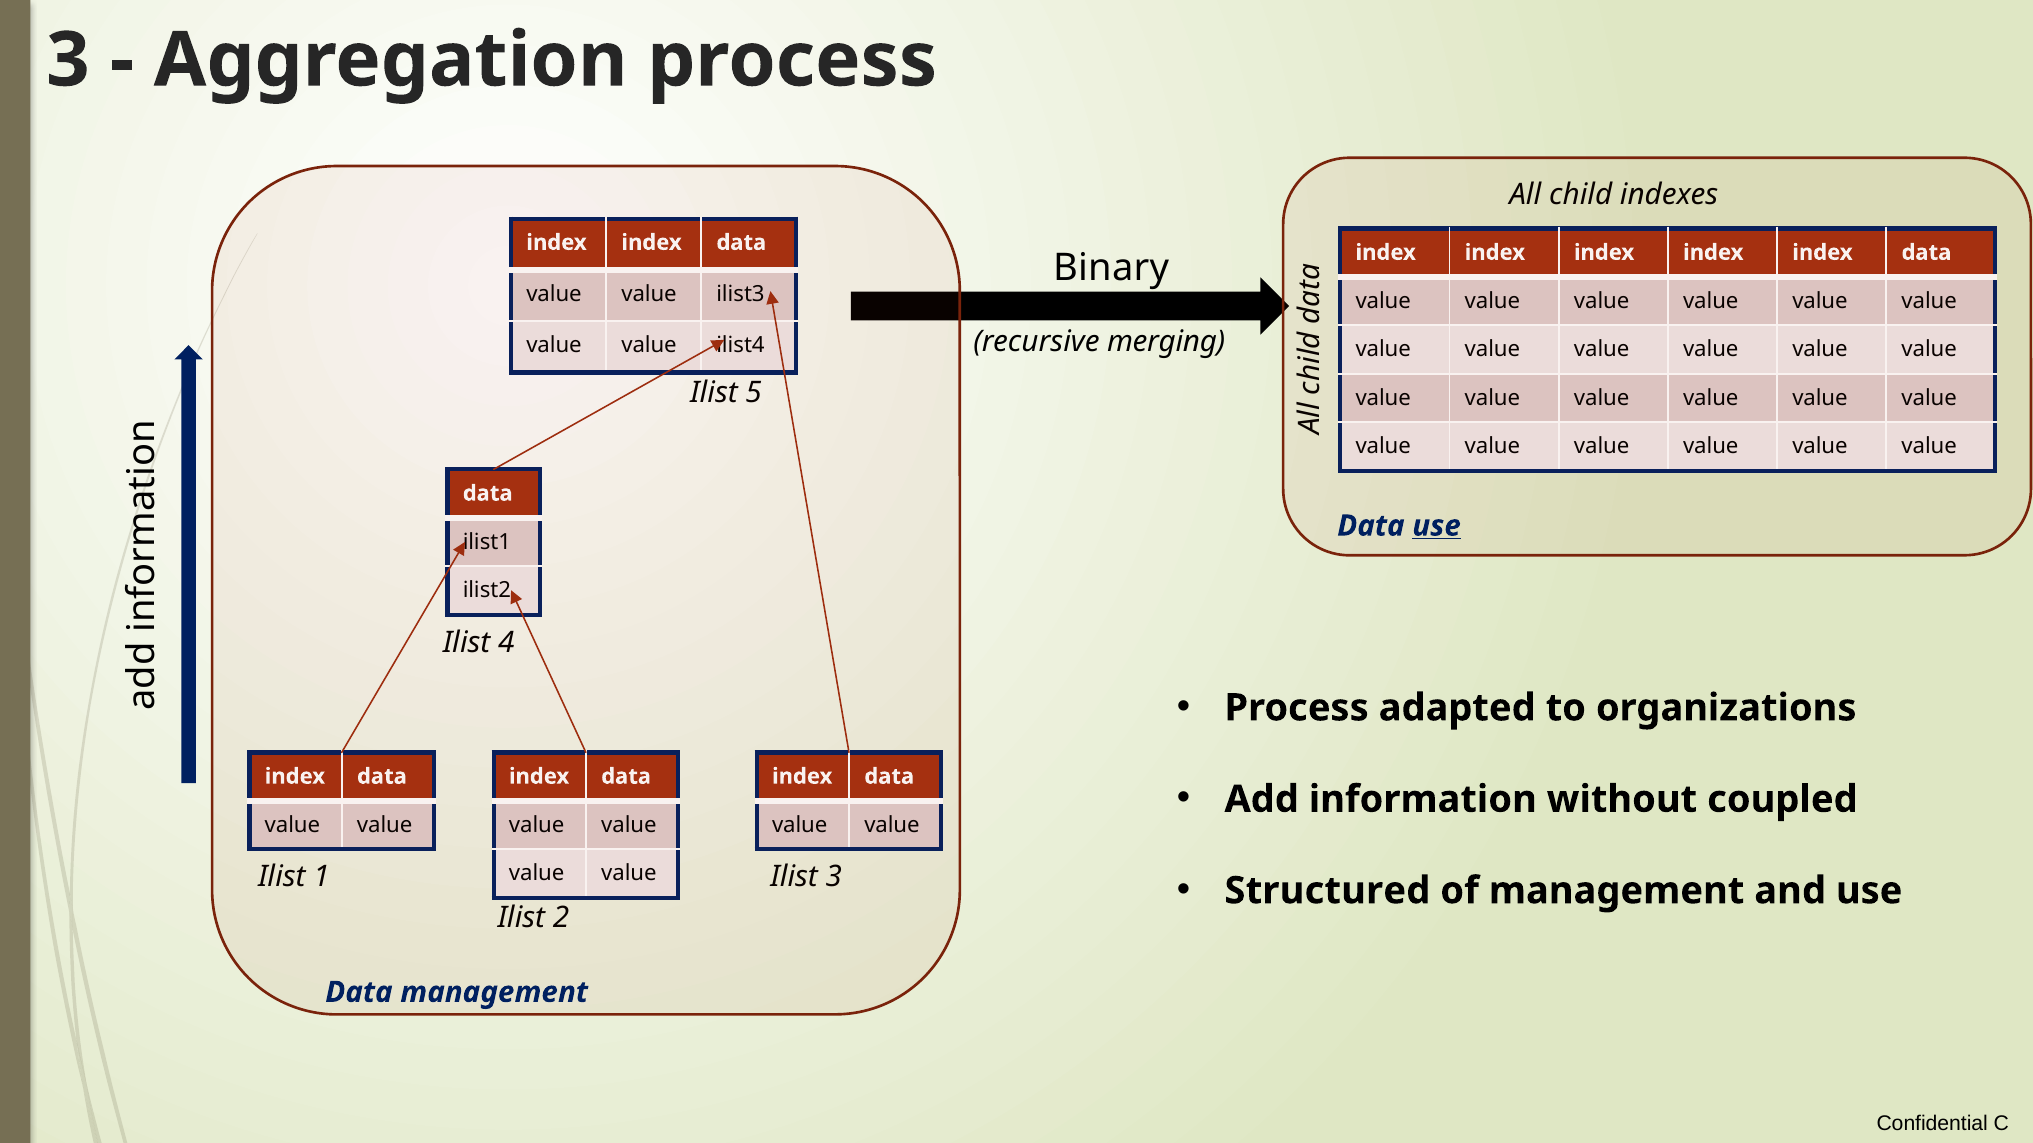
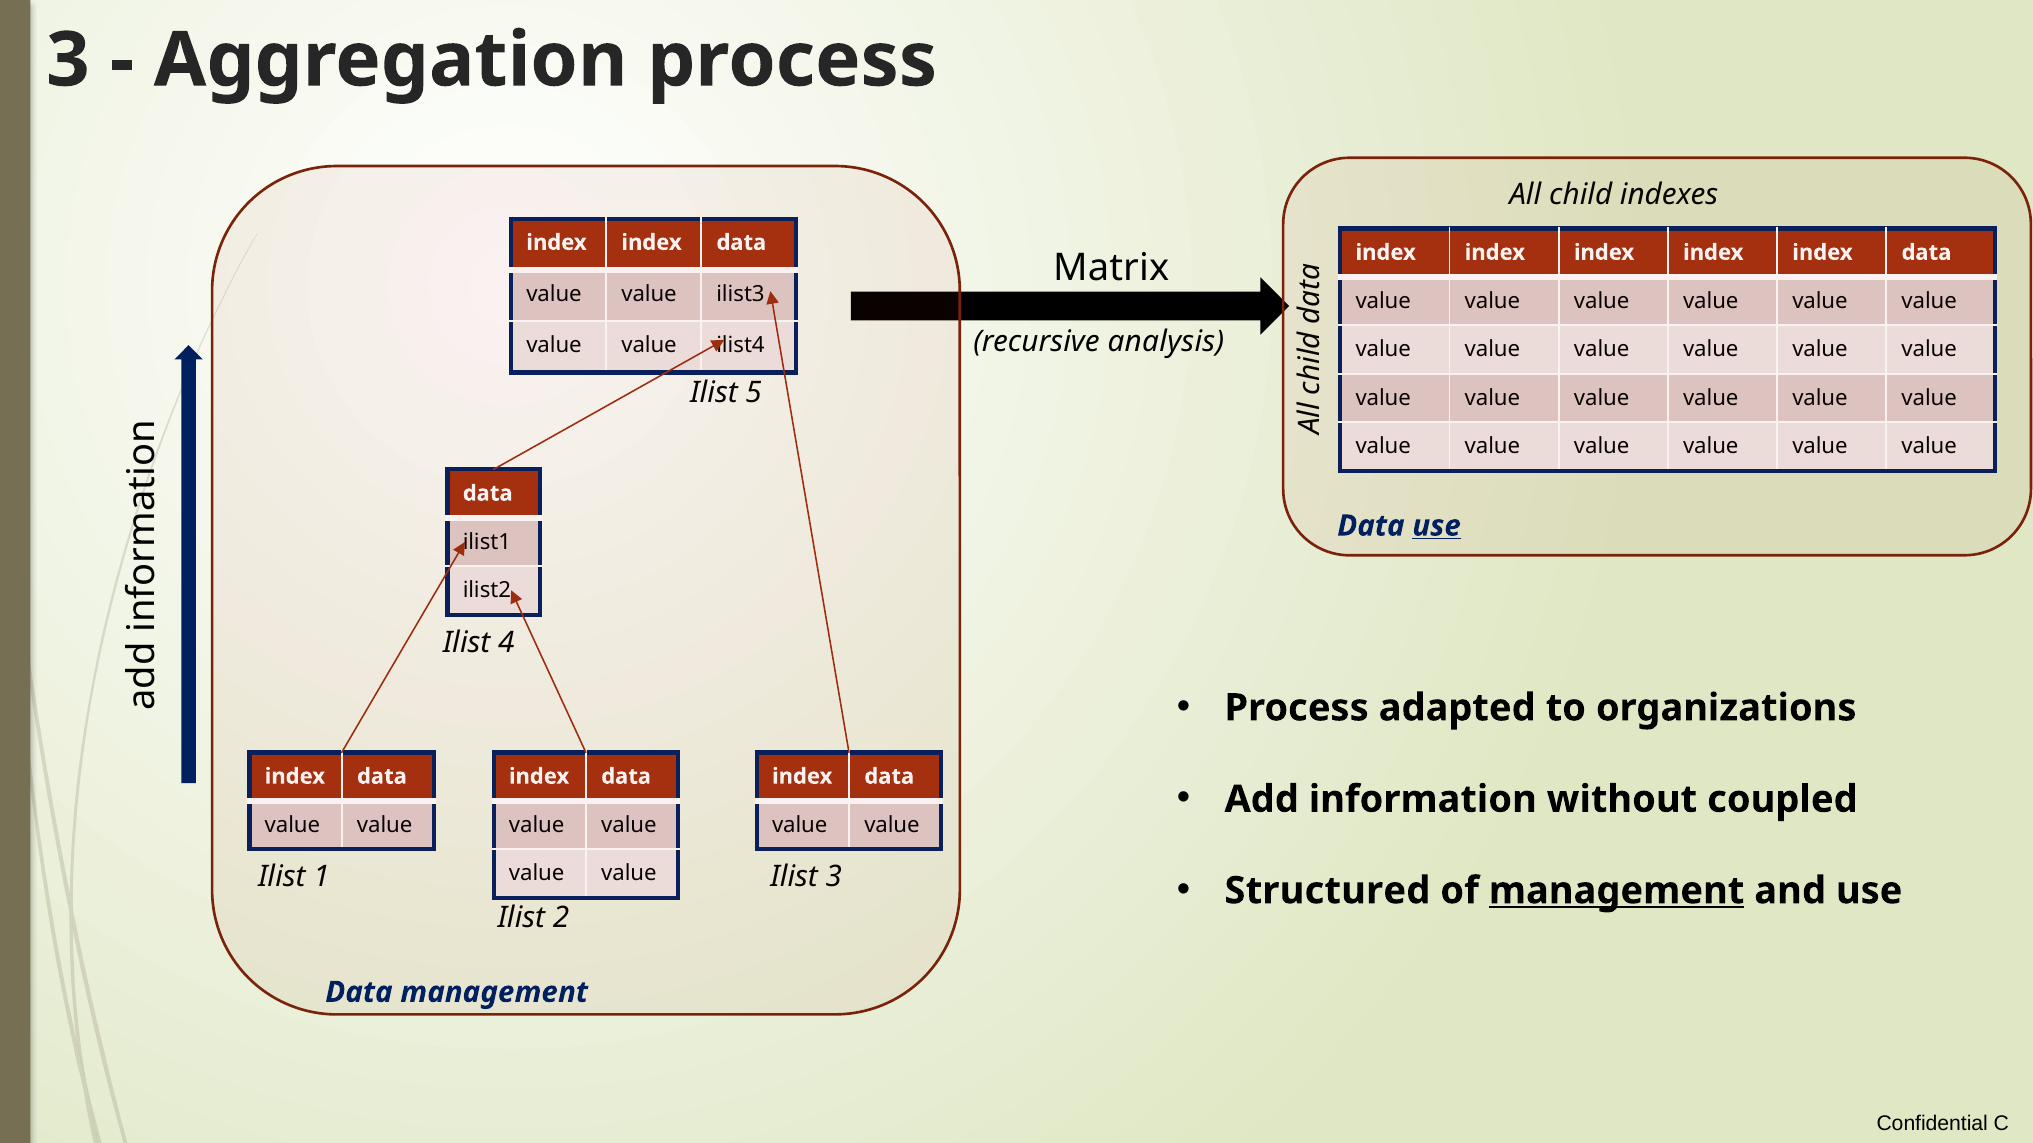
Binary: Binary -> Matrix
merging: merging -> analysis
management at (1617, 891) underline: none -> present
